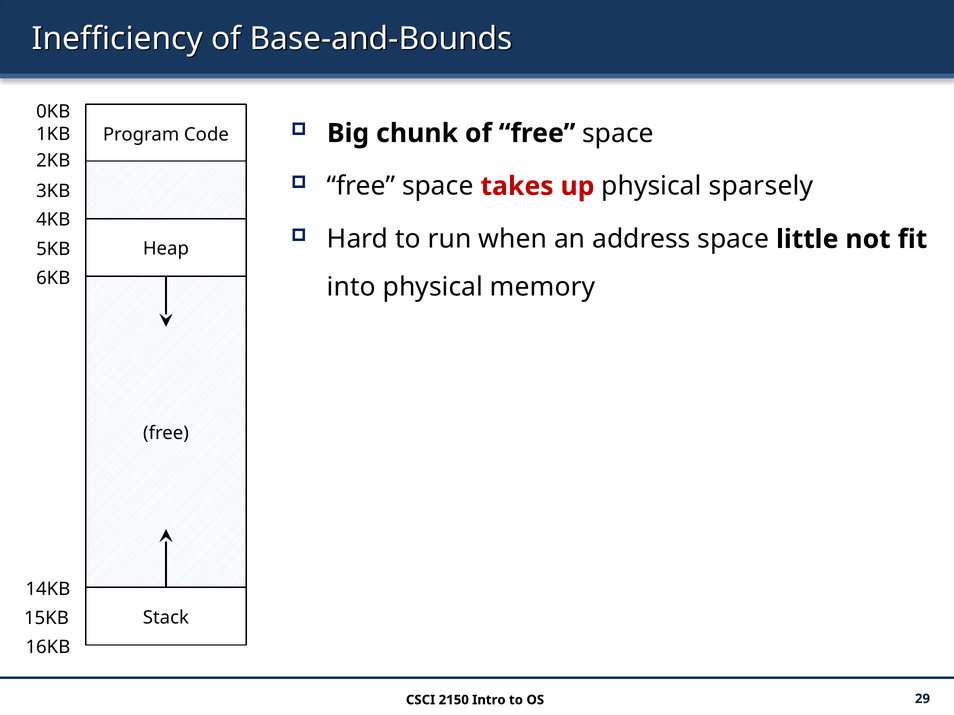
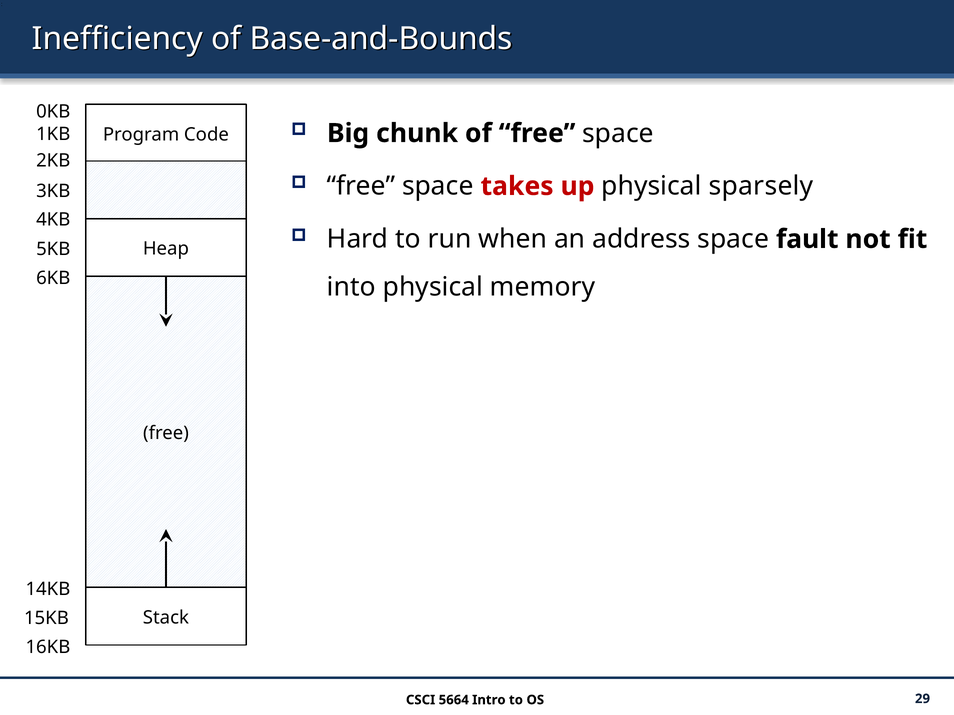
little: little -> fault
2150: 2150 -> 5664
